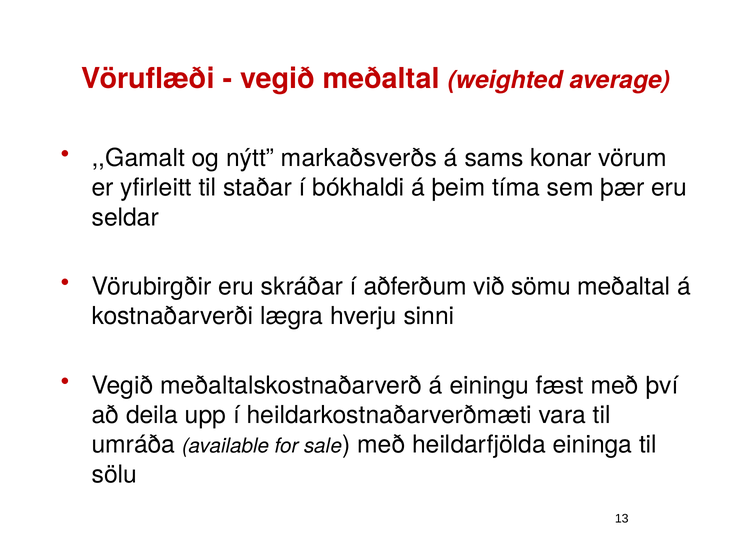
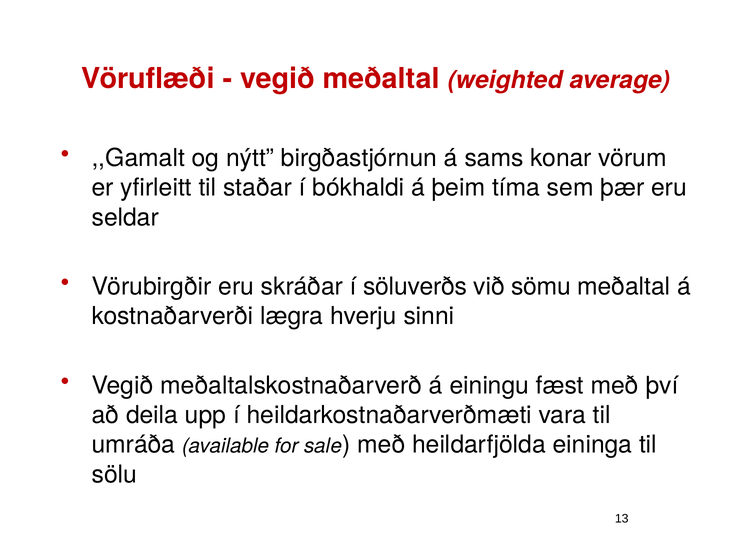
markaðsverðs: markaðsverðs -> birgðastjórnun
aðferðum: aðferðum -> söluverðs
